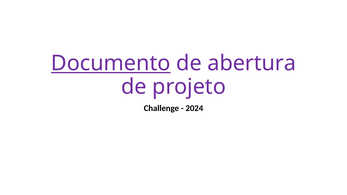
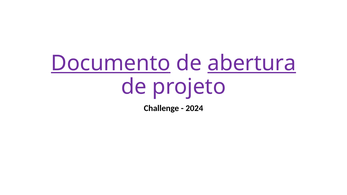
abertura underline: none -> present
